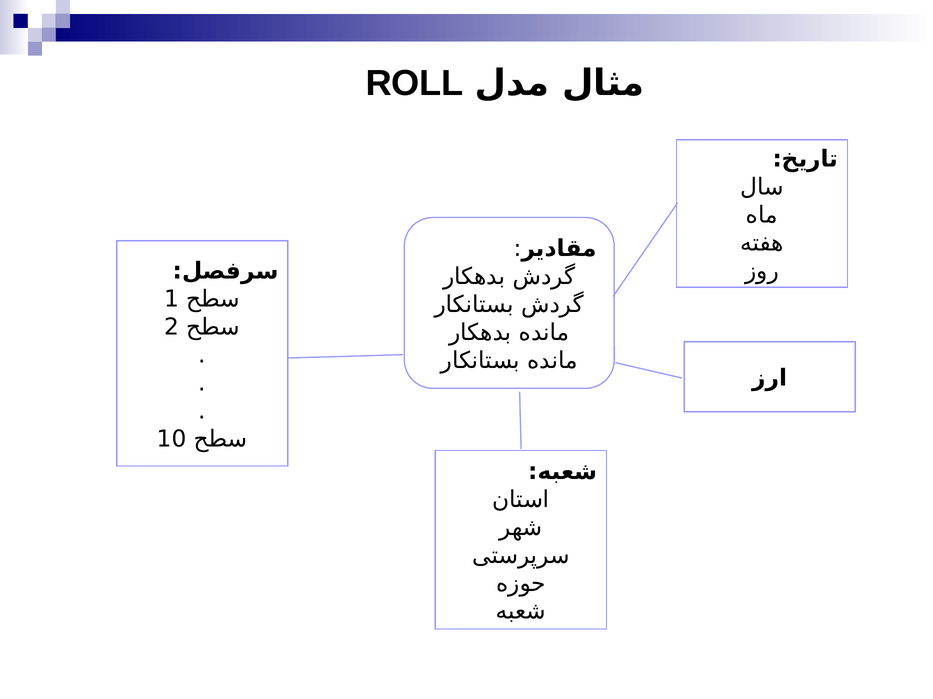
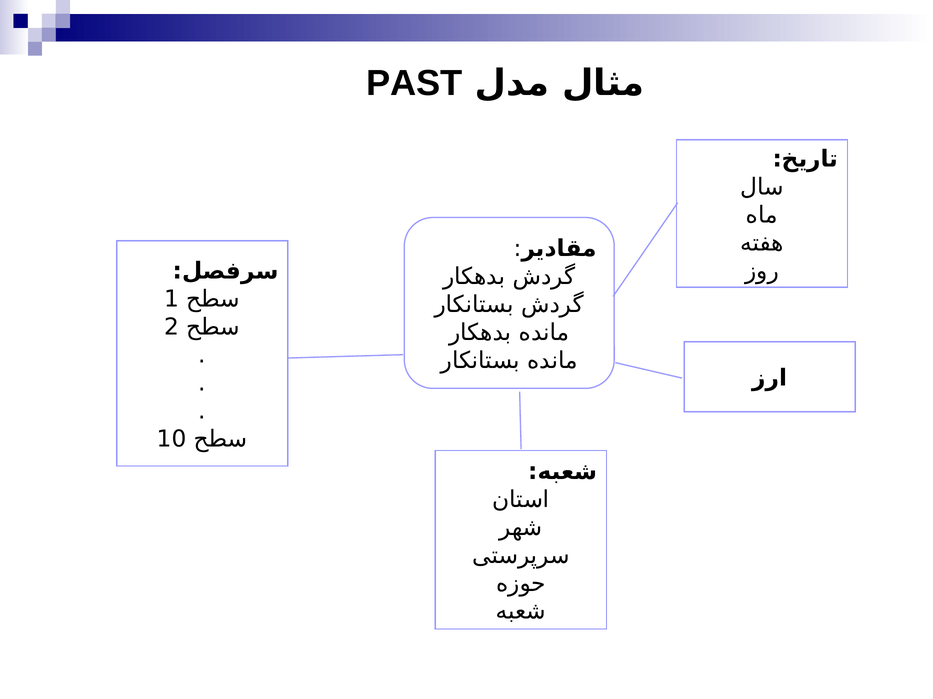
ROLL: ROLL -> PAST
